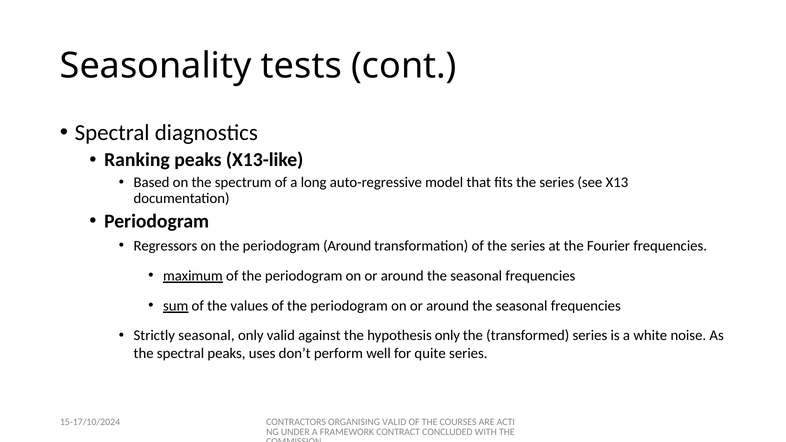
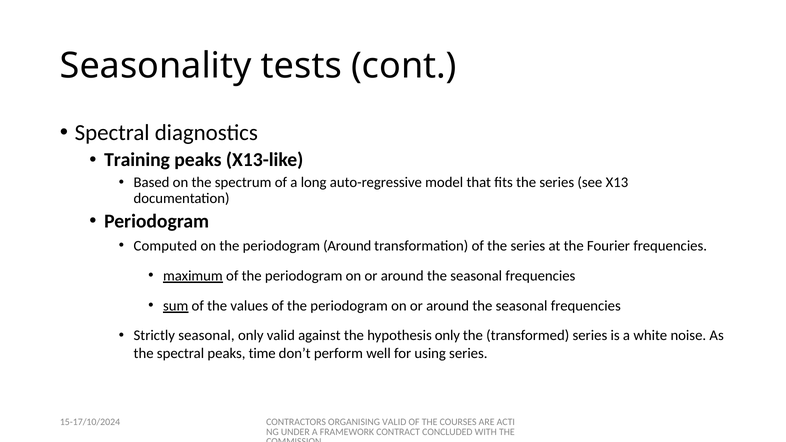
Ranking: Ranking -> Training
Regressors: Regressors -> Computed
uses: uses -> time
quite: quite -> using
